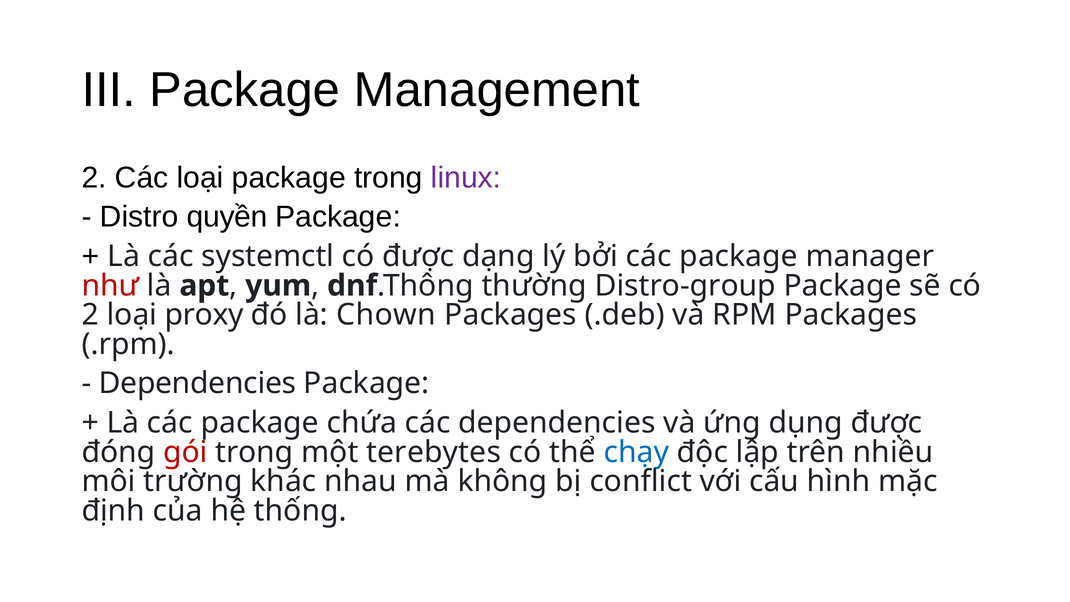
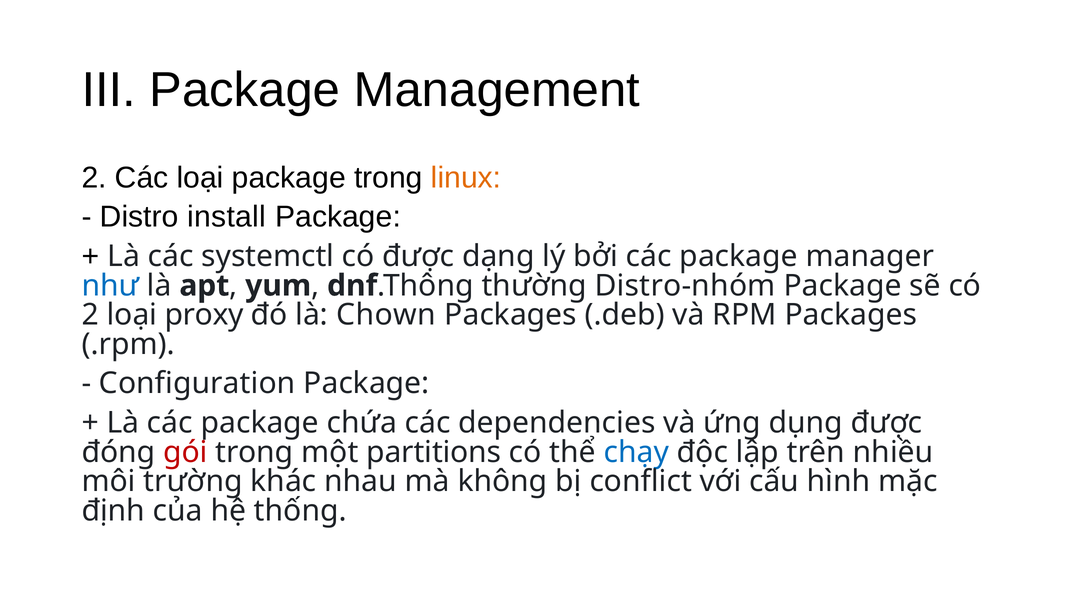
linux colour: purple -> orange
quyền: quyền -> install
như colour: red -> blue
Distro-group: Distro-group -> Distro-nhóm
Dependencies at (197, 383): Dependencies -> Configuration
terebytes: terebytes -> partitions
